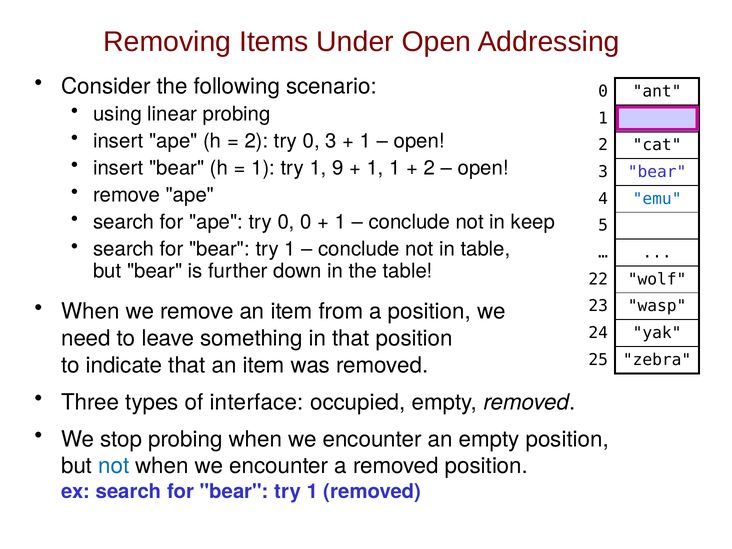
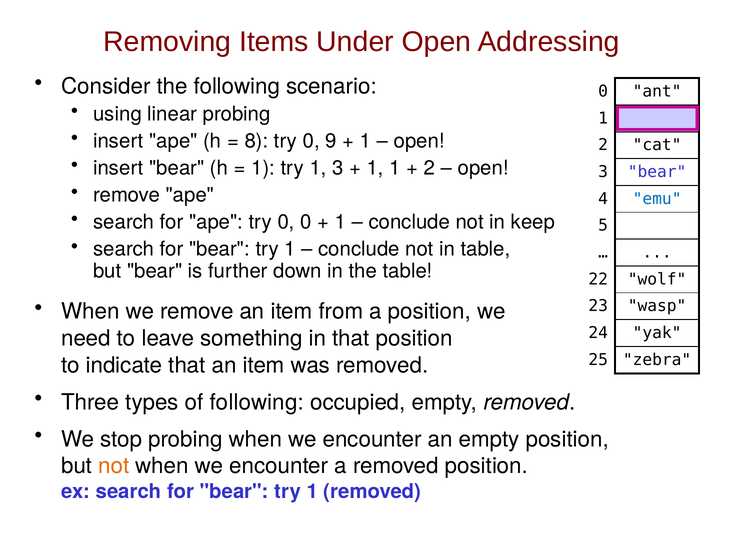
2 at (256, 141): 2 -> 8
0 3: 3 -> 9
1 9: 9 -> 3
of interface: interface -> following
not at (114, 466) colour: blue -> orange
